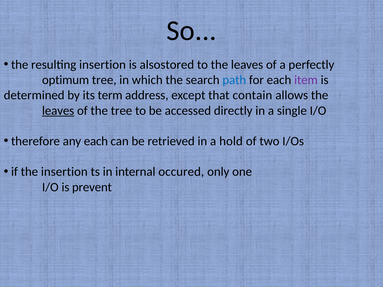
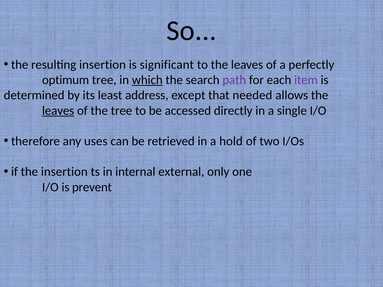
alsostored: alsostored -> significant
which underline: none -> present
path colour: blue -> purple
term: term -> least
contain: contain -> needed
any each: each -> uses
occured: occured -> external
